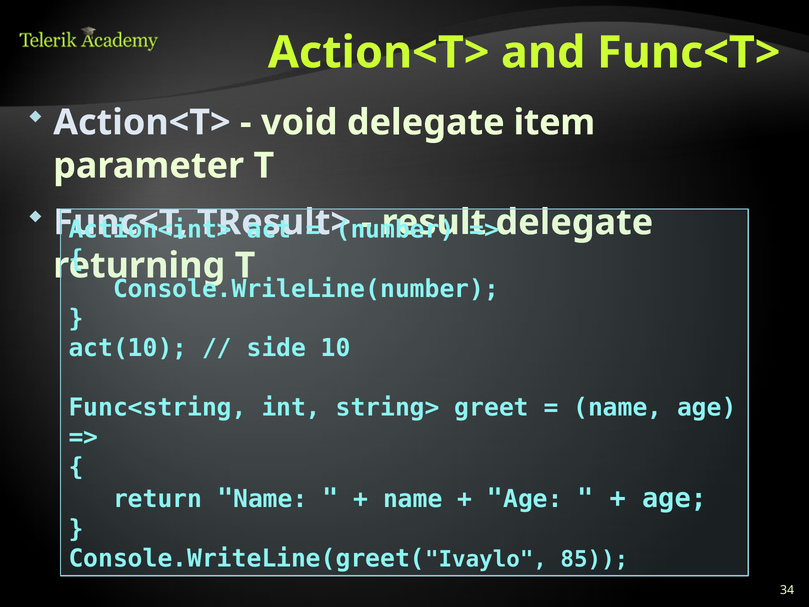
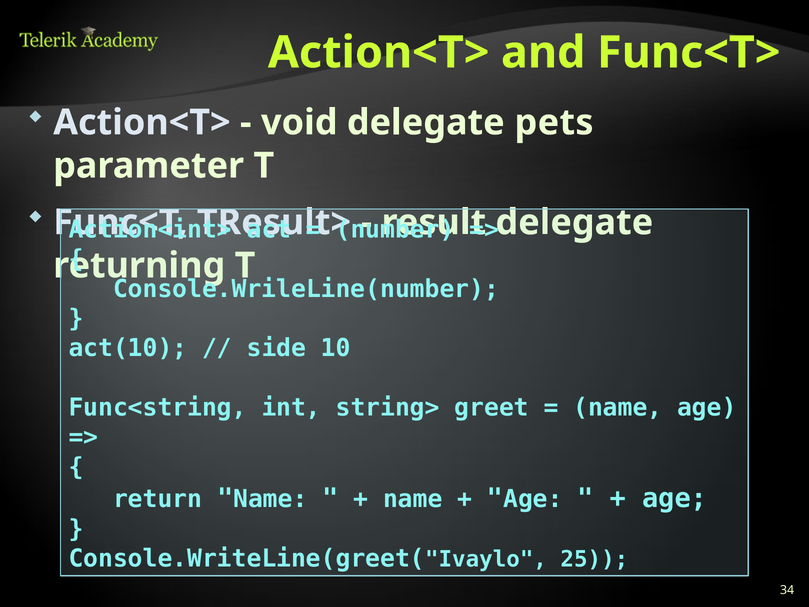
item: item -> pets
85: 85 -> 25
